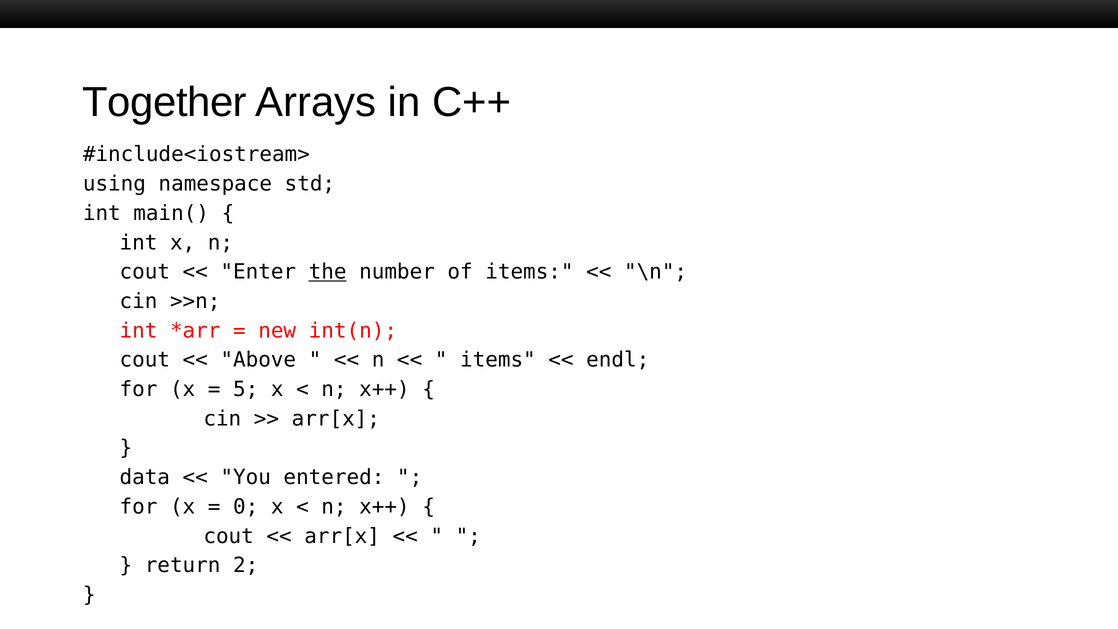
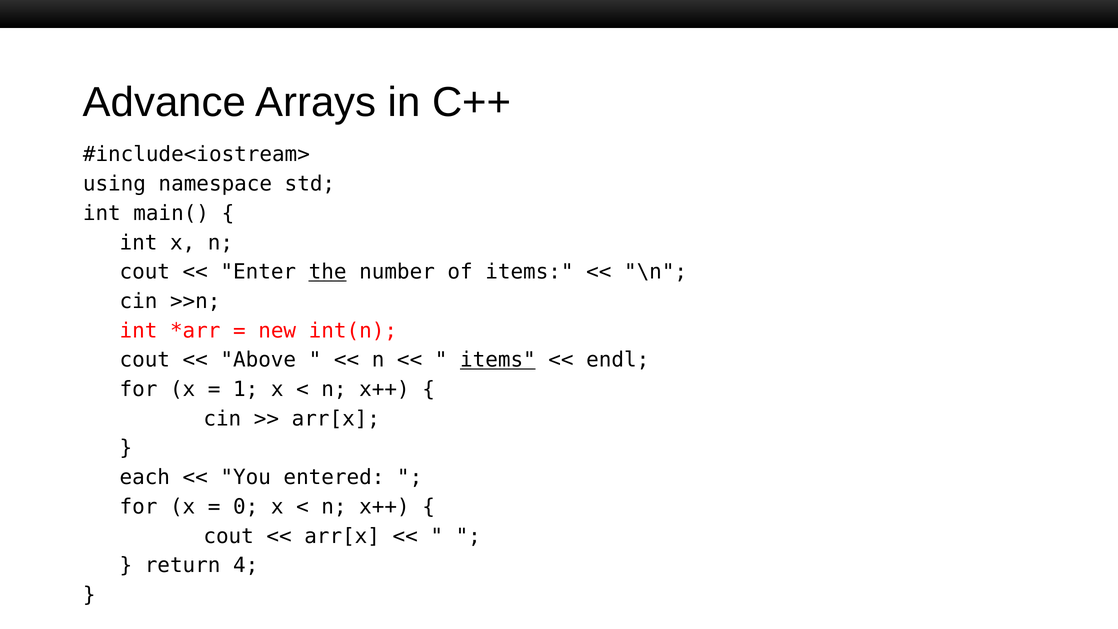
Together: Together -> Advance
items at (498, 360) underline: none -> present
5: 5 -> 1
data: data -> each
2: 2 -> 4
